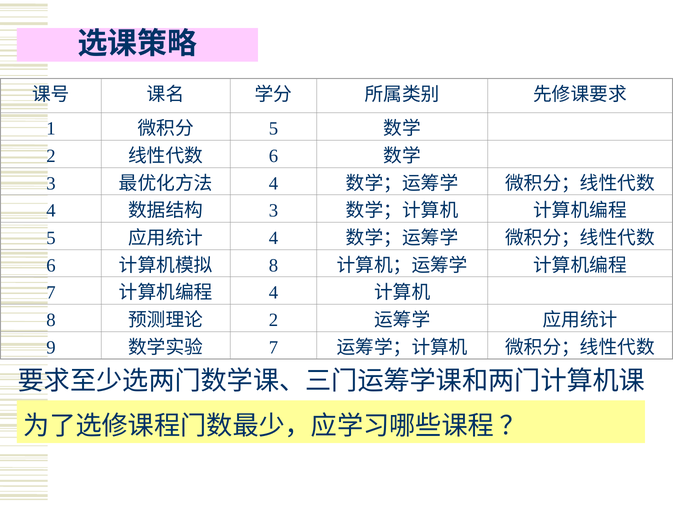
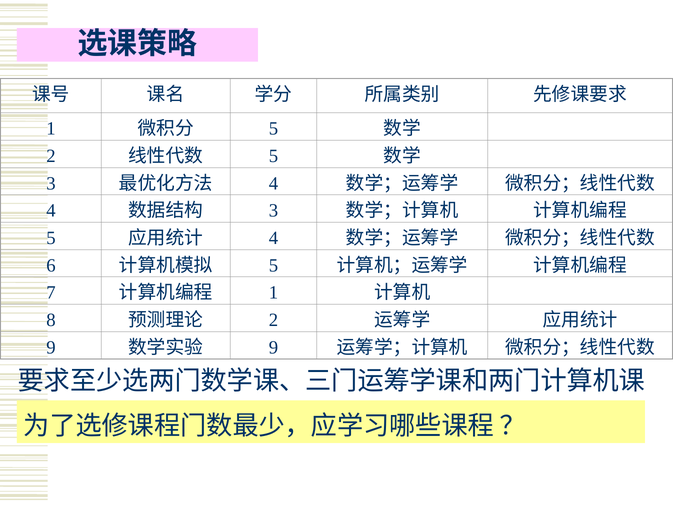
6 at (273, 156): 6 -> 5
8 at (273, 265): 8 -> 5
4 at (273, 293): 4 -> 1
7 at (273, 347): 7 -> 9
